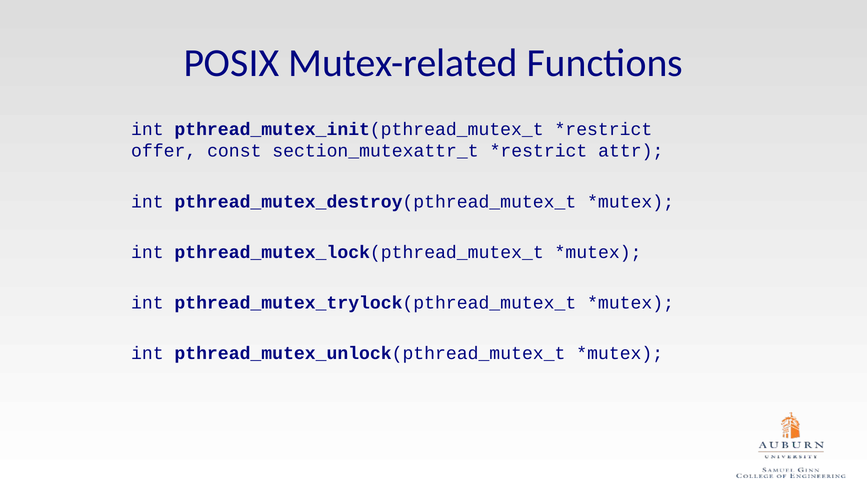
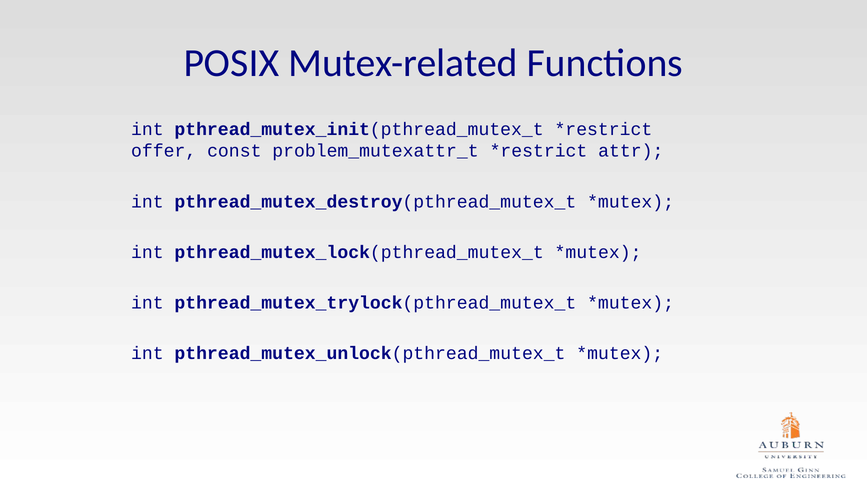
section_mutexattr_t: section_mutexattr_t -> problem_mutexattr_t
